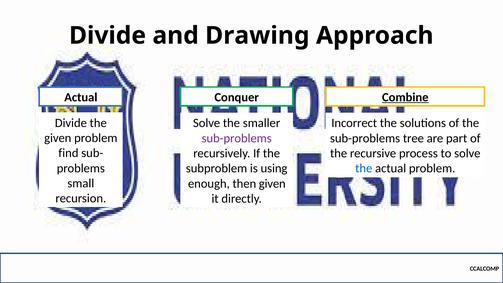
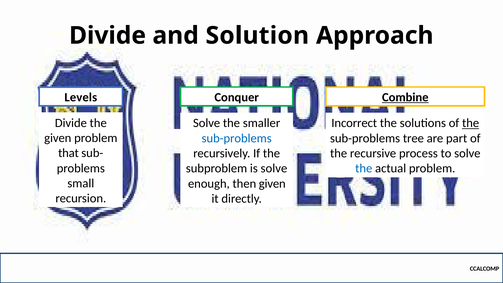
Drawing: Drawing -> Solution
Actual at (81, 97): Actual -> Levels
the at (471, 123) underline: none -> present
sub-problems at (237, 138) colour: purple -> blue
find: find -> that
is using: using -> solve
